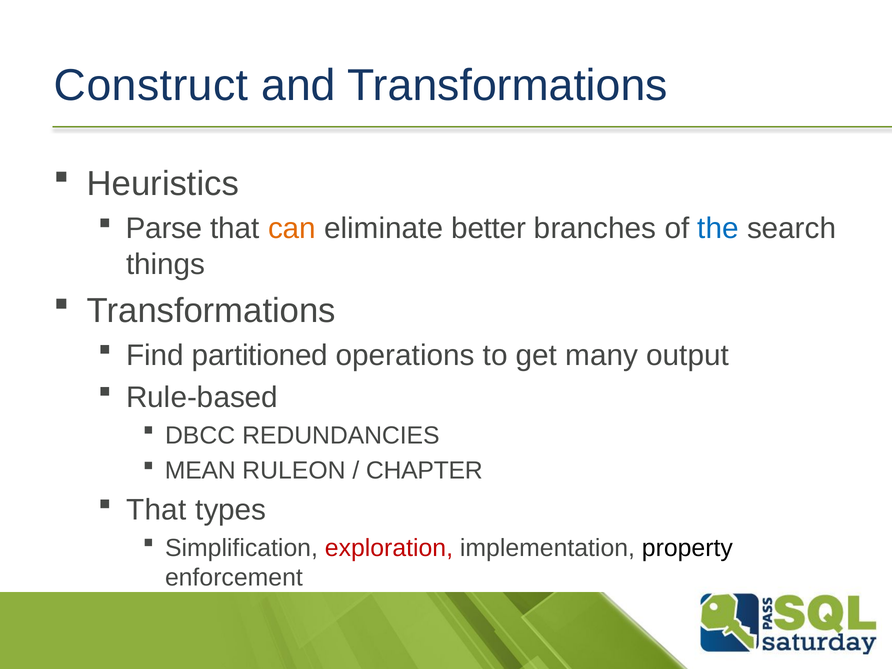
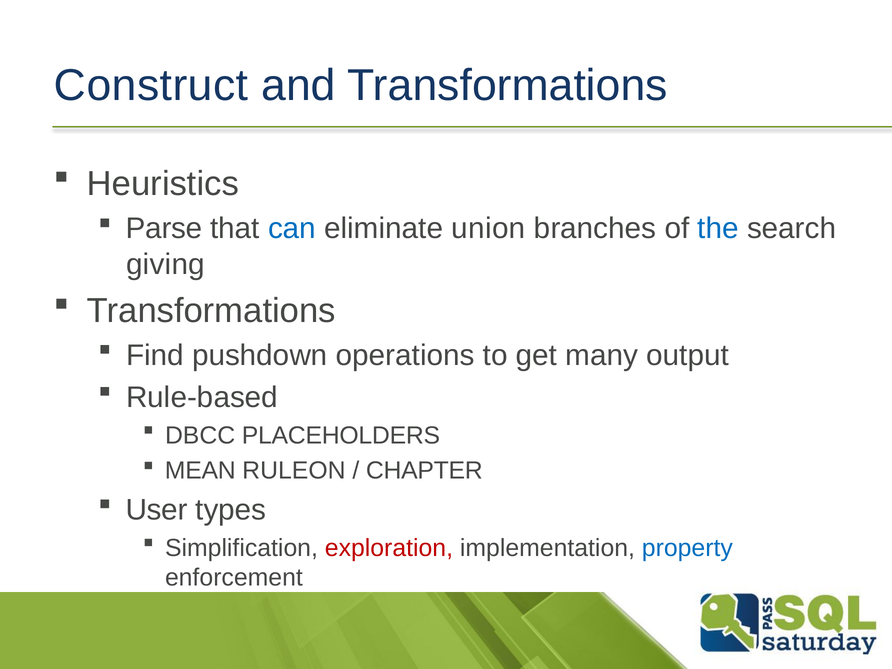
can colour: orange -> blue
better: better -> union
things: things -> giving
partitioned: partitioned -> pushdown
REDUNDANCIES: REDUNDANCIES -> PLACEHOLDERS
That at (156, 510): That -> User
property colour: black -> blue
